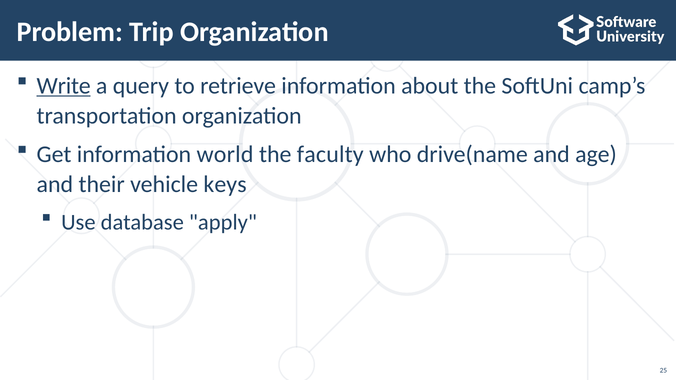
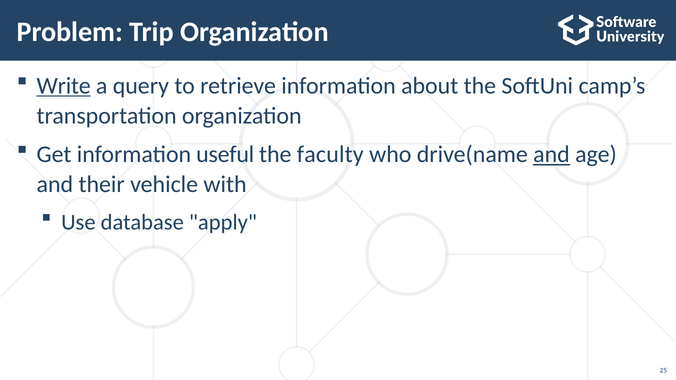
world: world -> useful
and at (552, 155) underline: none -> present
keys: keys -> with
